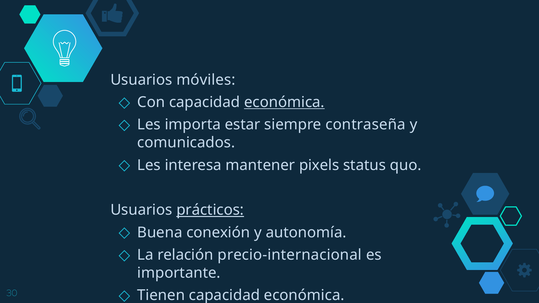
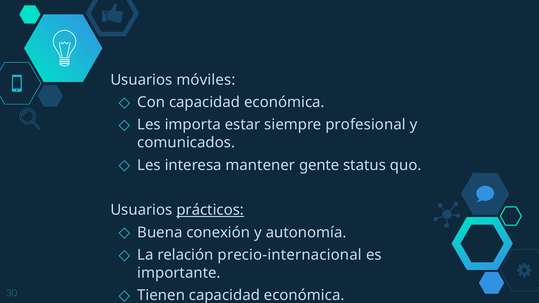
económica at (284, 102) underline: present -> none
contraseña: contraseña -> profesional
pixels: pixels -> gente
